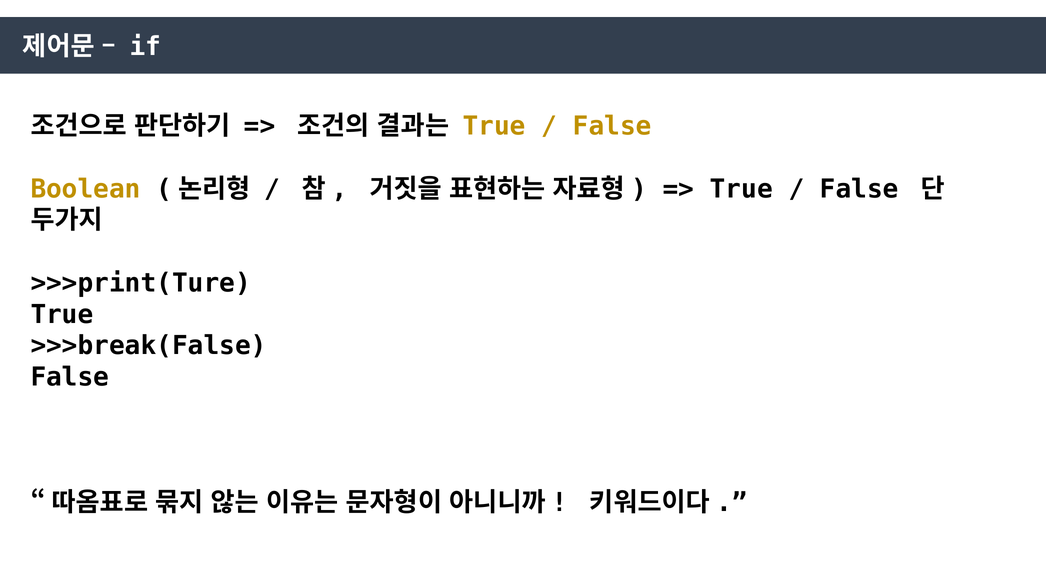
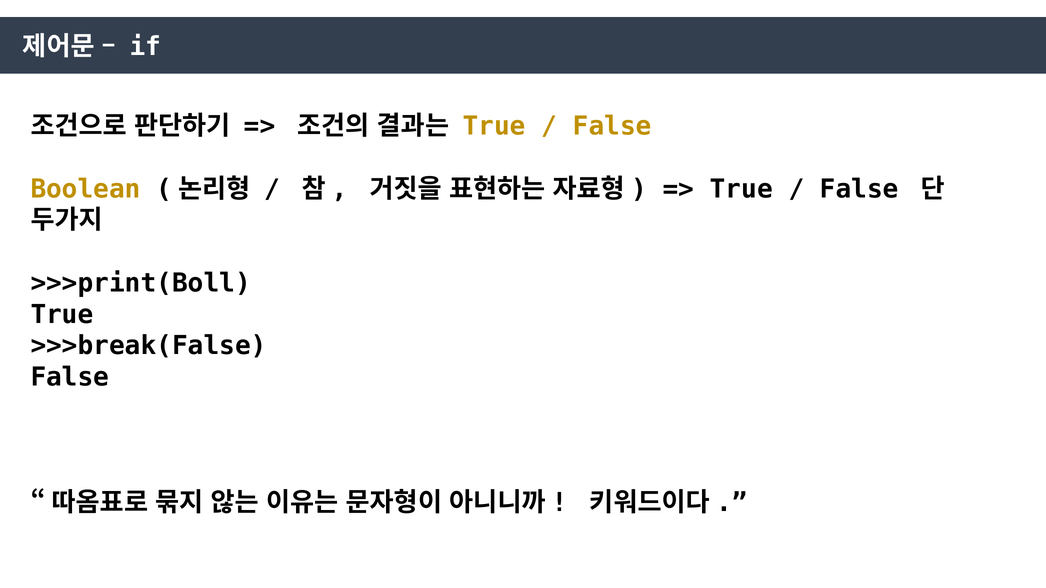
>>>print(Ture: >>>print(Ture -> >>>print(Boll
